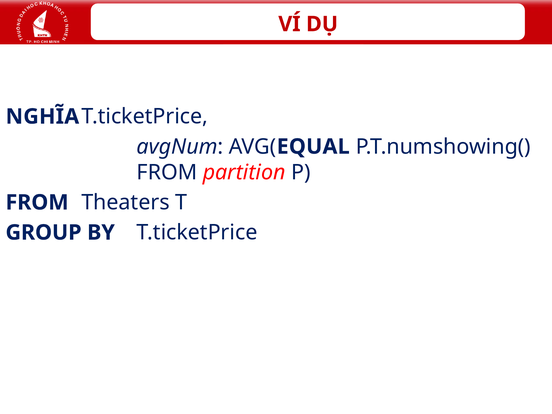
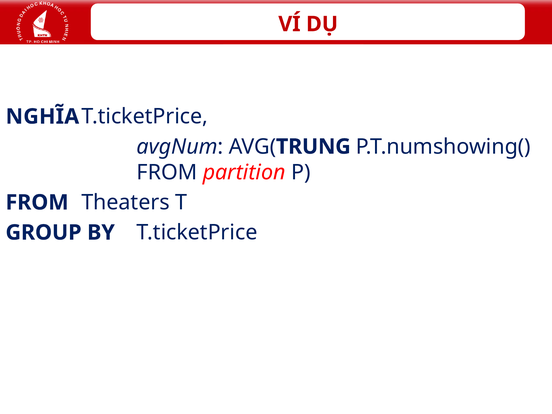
EQUAL: EQUAL -> TRUNG
